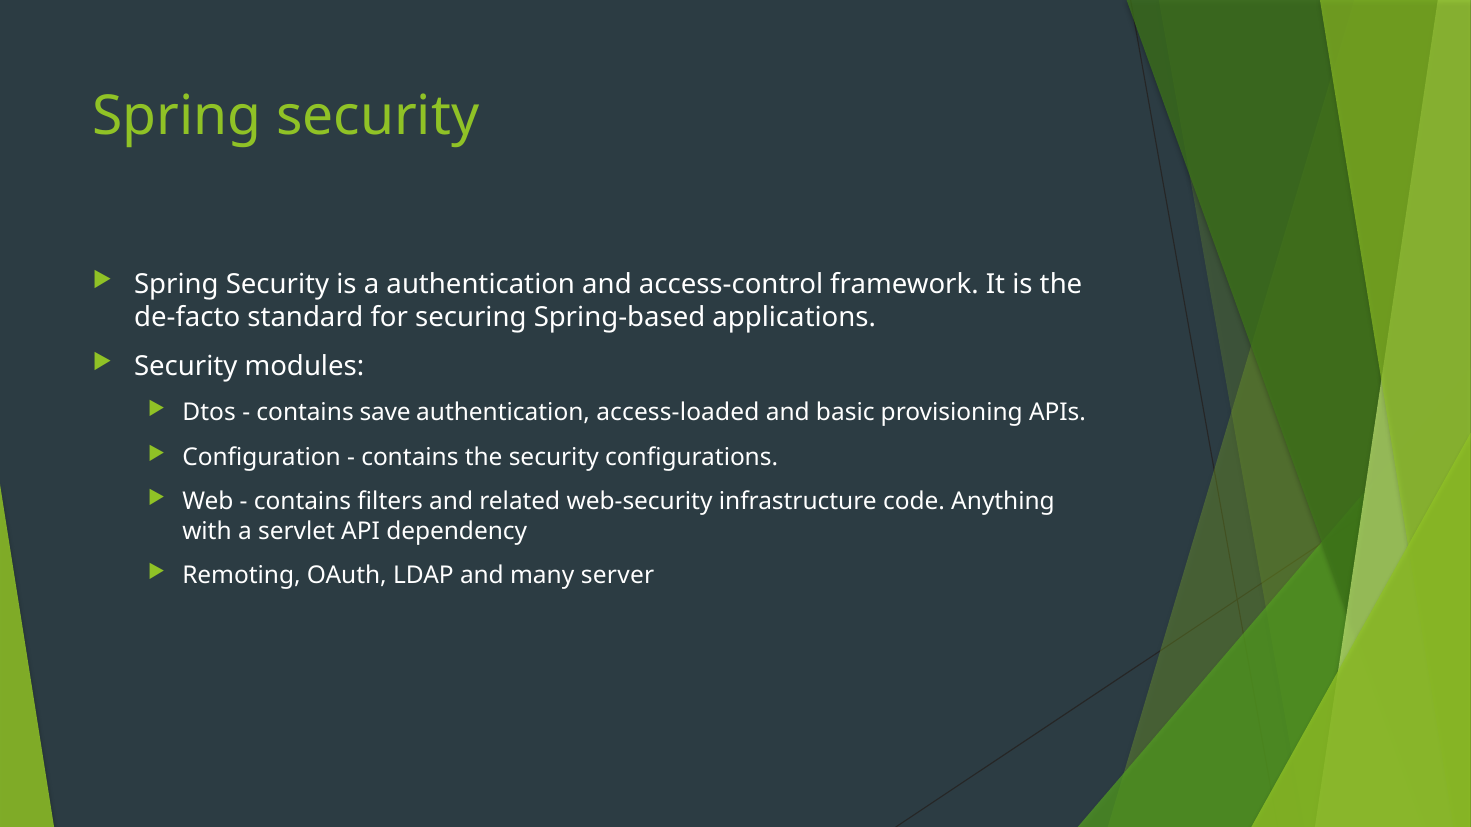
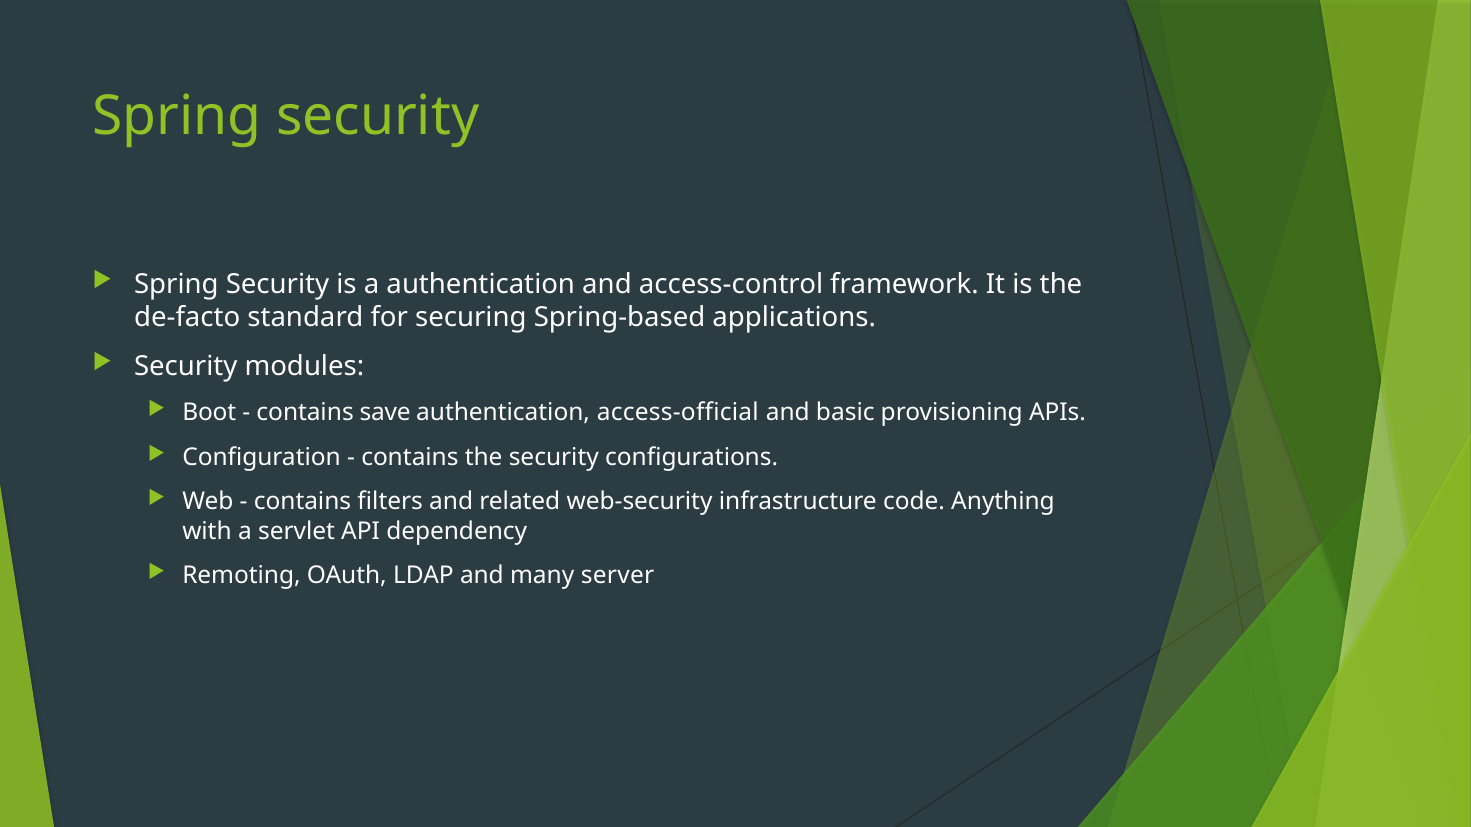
Dtos: Dtos -> Boot
access-loaded: access-loaded -> access-official
